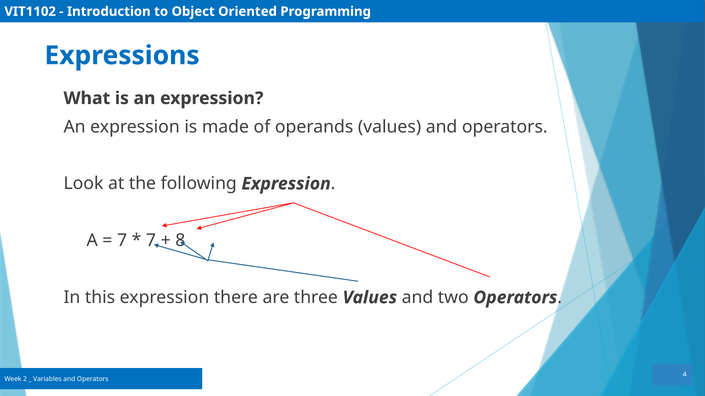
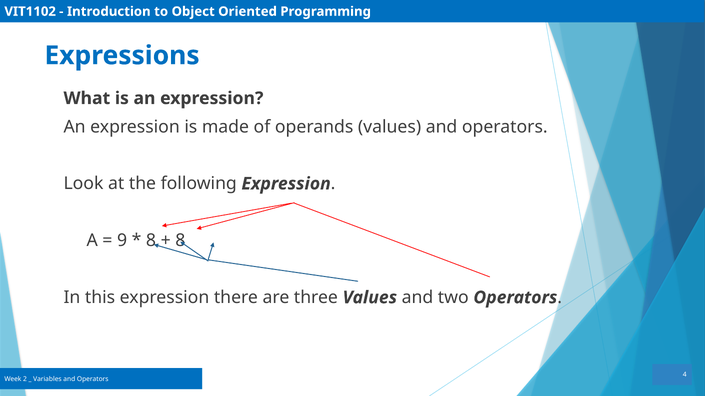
7 at (122, 241): 7 -> 9
7 at (151, 241): 7 -> 8
